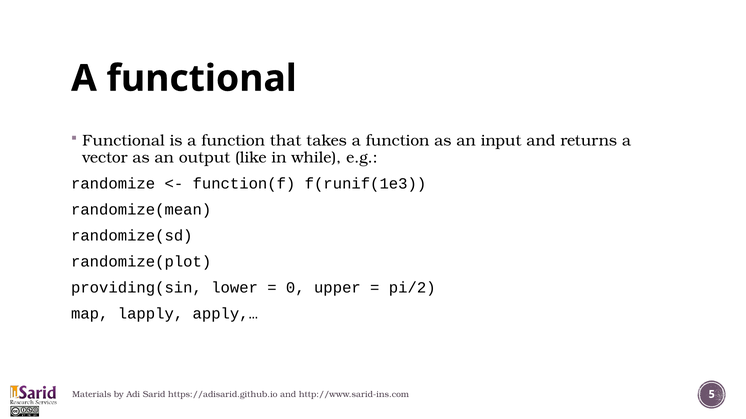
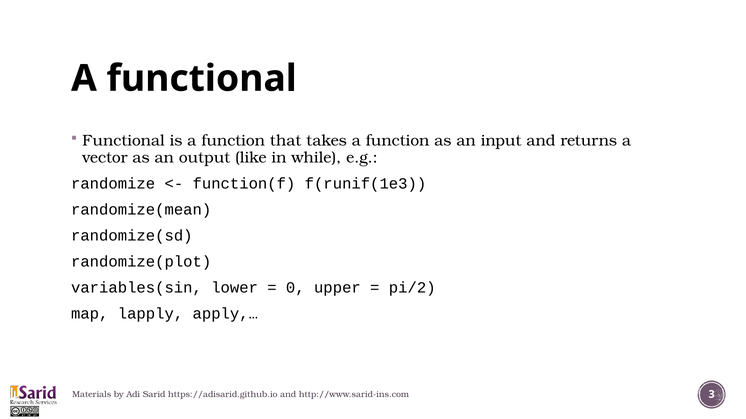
providing(sin: providing(sin -> variables(sin
5: 5 -> 3
